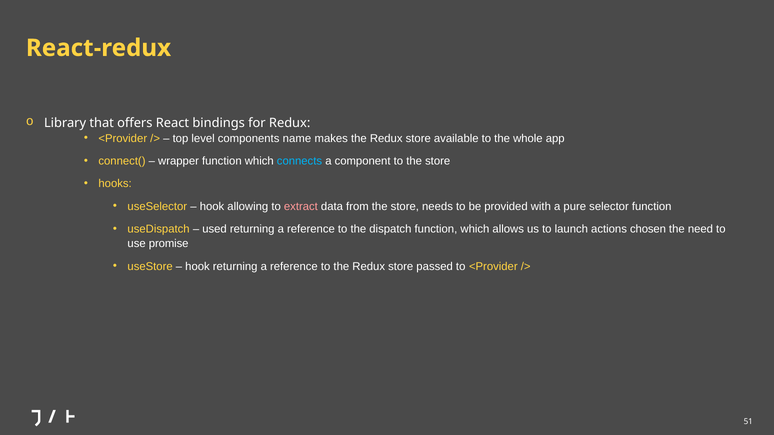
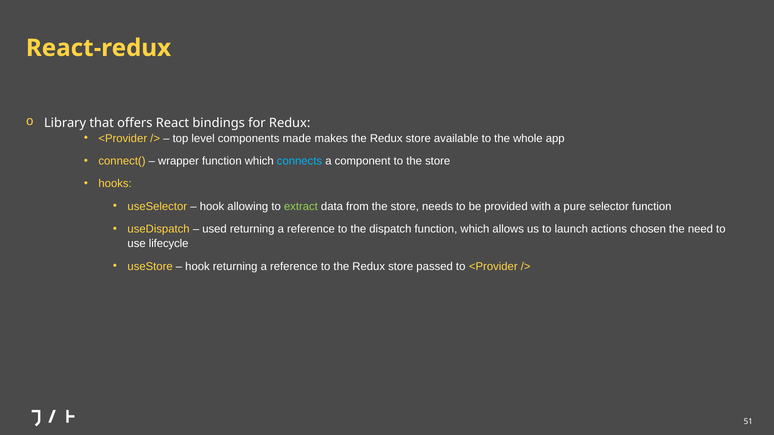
name: name -> made
extract colour: pink -> light green
promise: promise -> lifecycle
